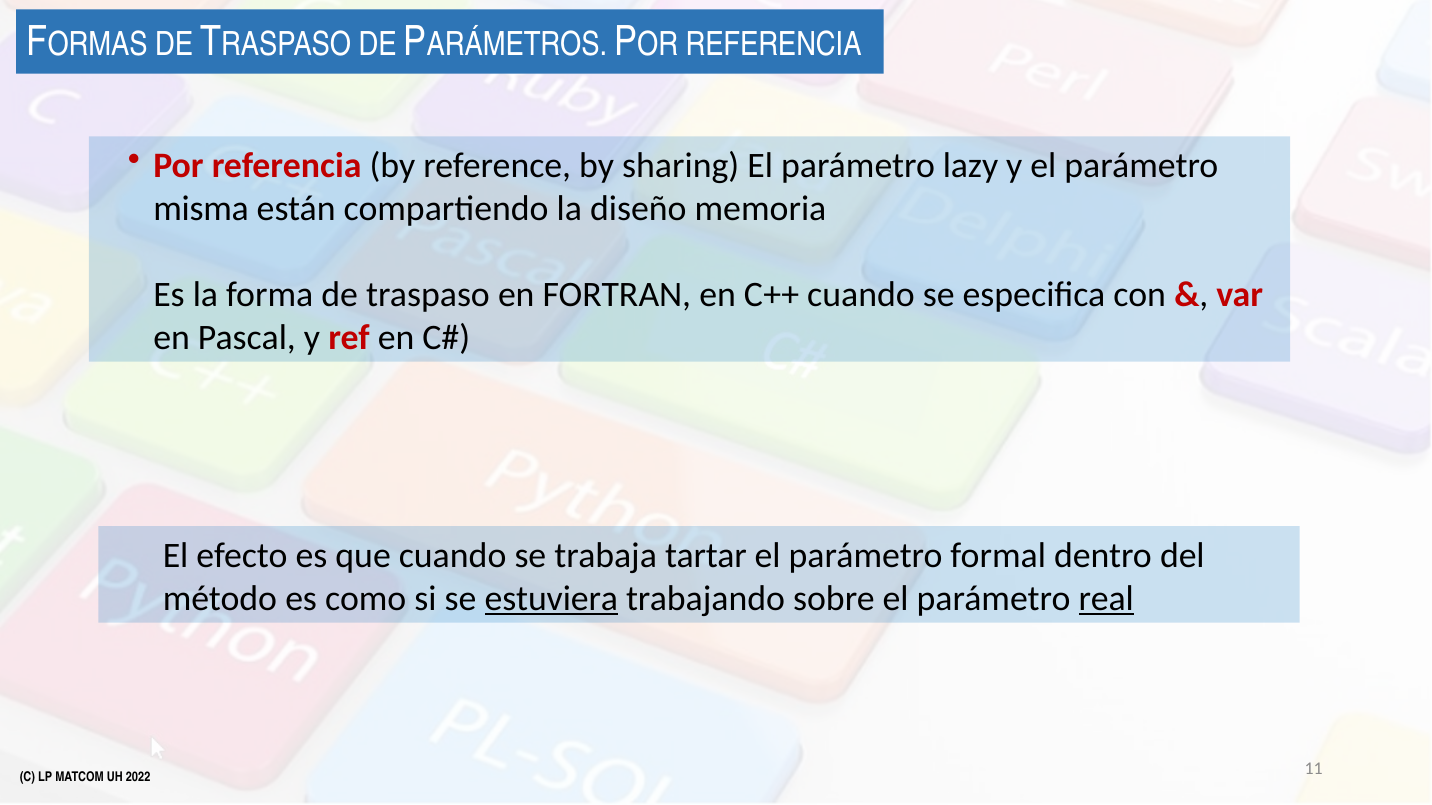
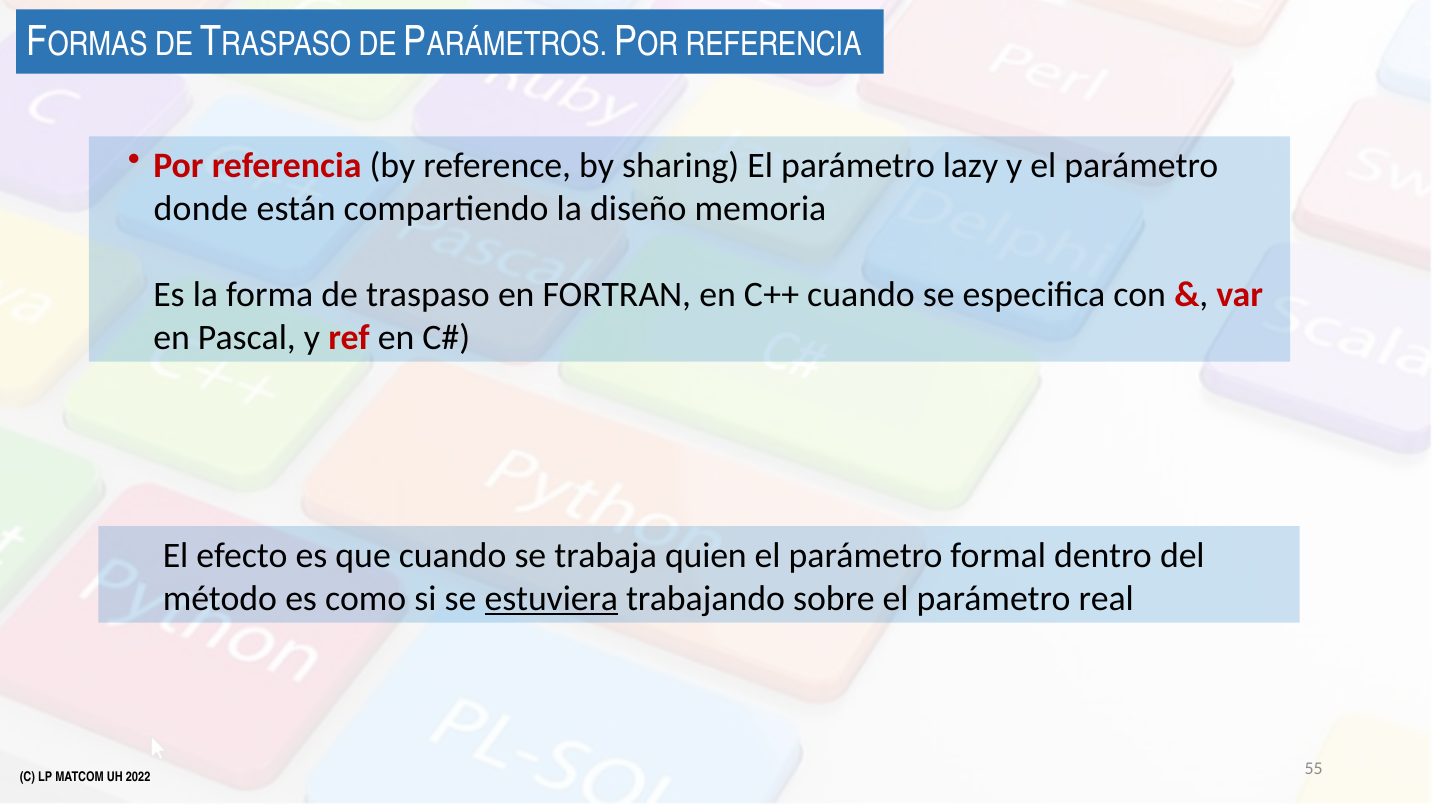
misma: misma -> donde
tartar: tartar -> quien
real underline: present -> none
11: 11 -> 55
